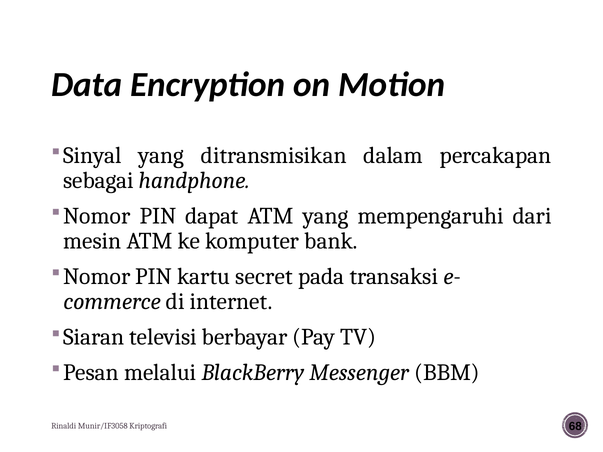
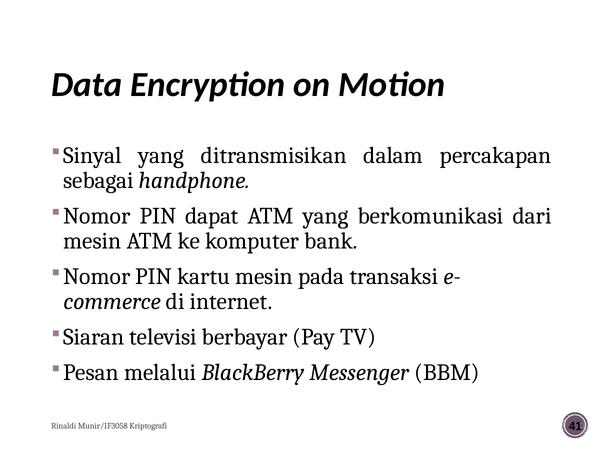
mempengaruhi: mempengaruhi -> berkomunikasi
kartu secret: secret -> mesin
68: 68 -> 41
